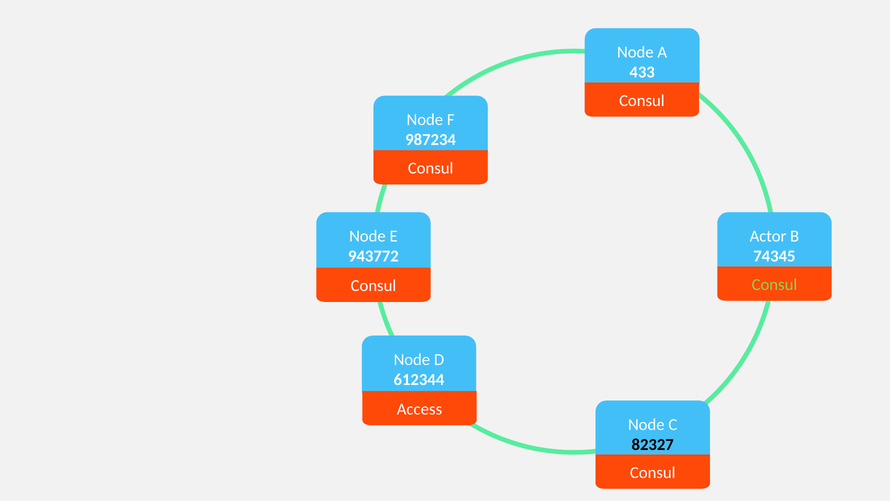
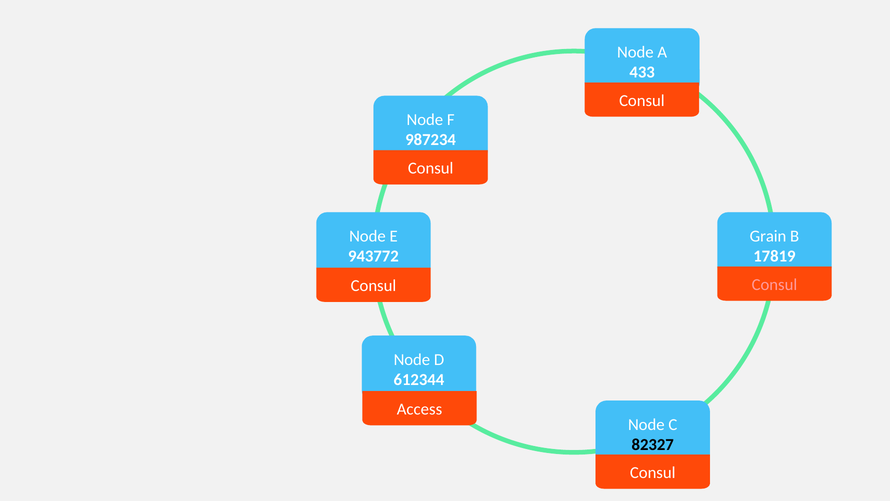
Actor: Actor -> Grain
74345: 74345 -> 17819
Consul at (774, 285) colour: light green -> pink
